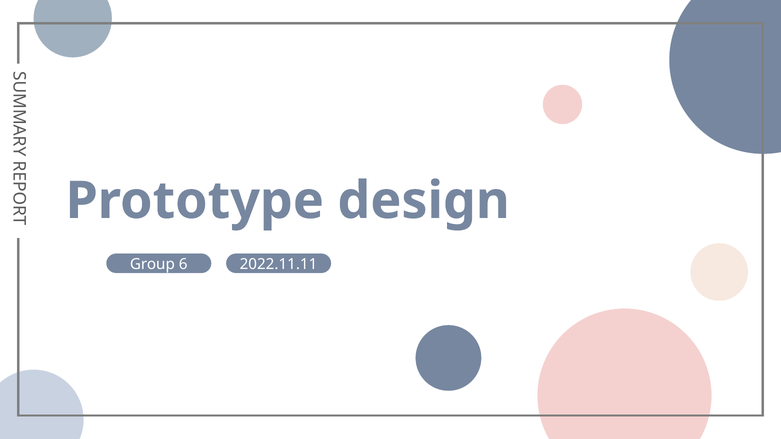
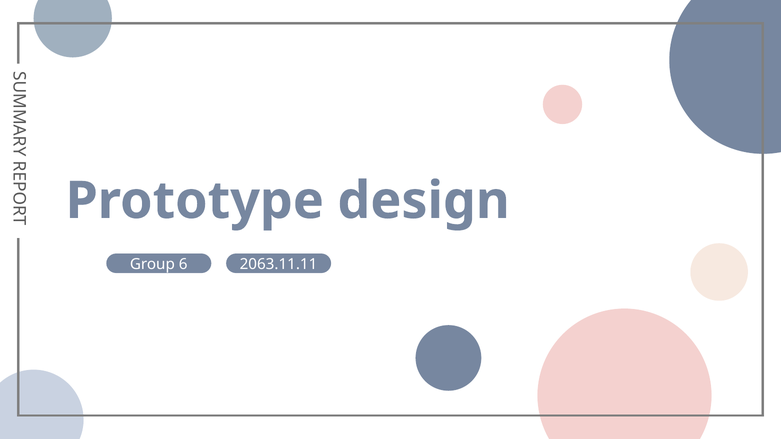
2022.11.11: 2022.11.11 -> 2063.11.11
